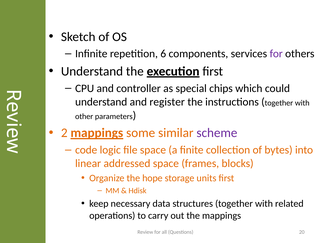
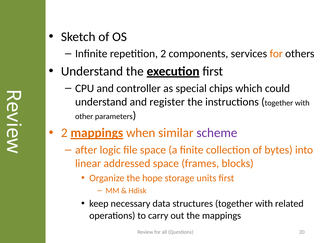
repetition 6: 6 -> 2
for at (276, 54) colour: purple -> orange
some: some -> when
code: code -> after
